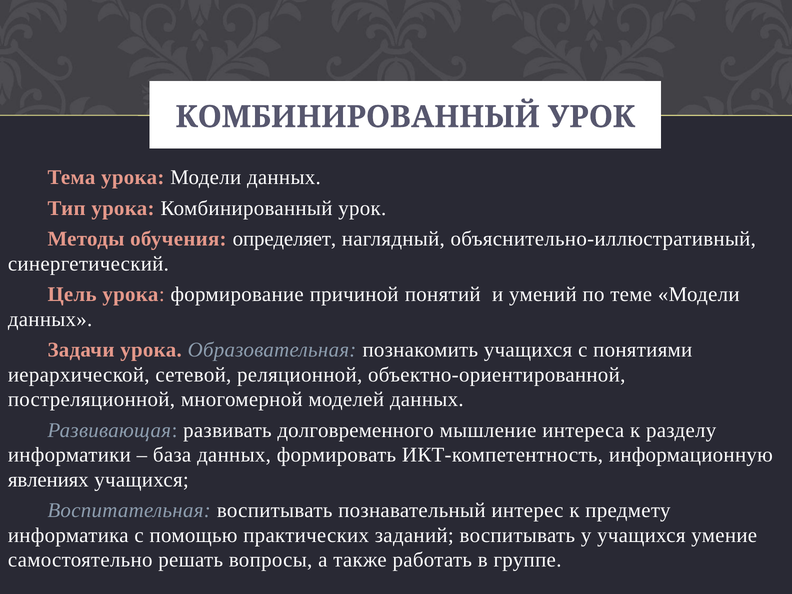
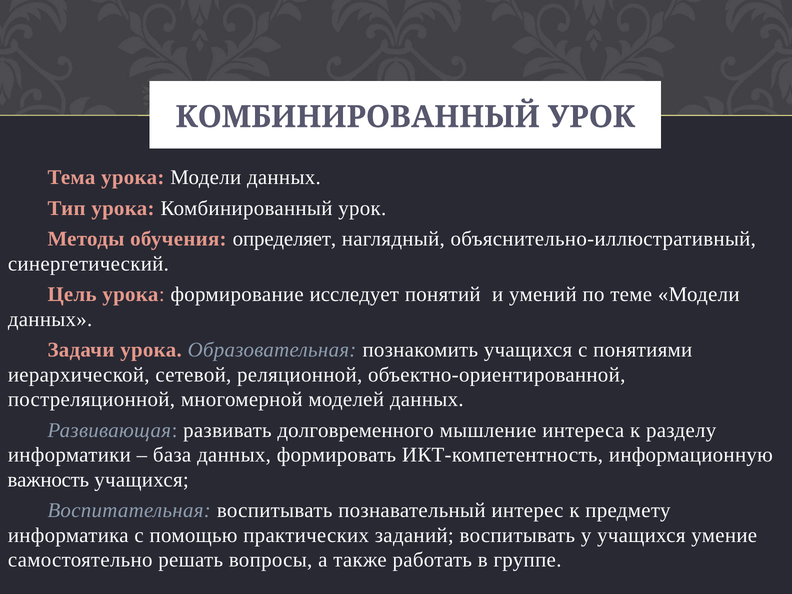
причиной: причиной -> исследует
явлениях: явлениях -> важность
